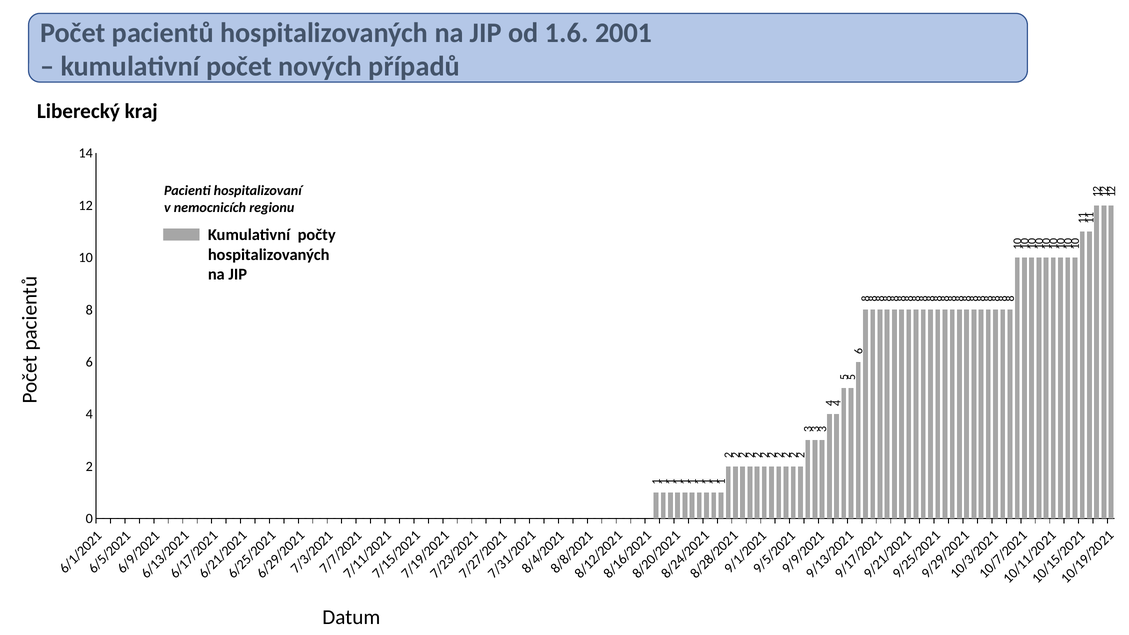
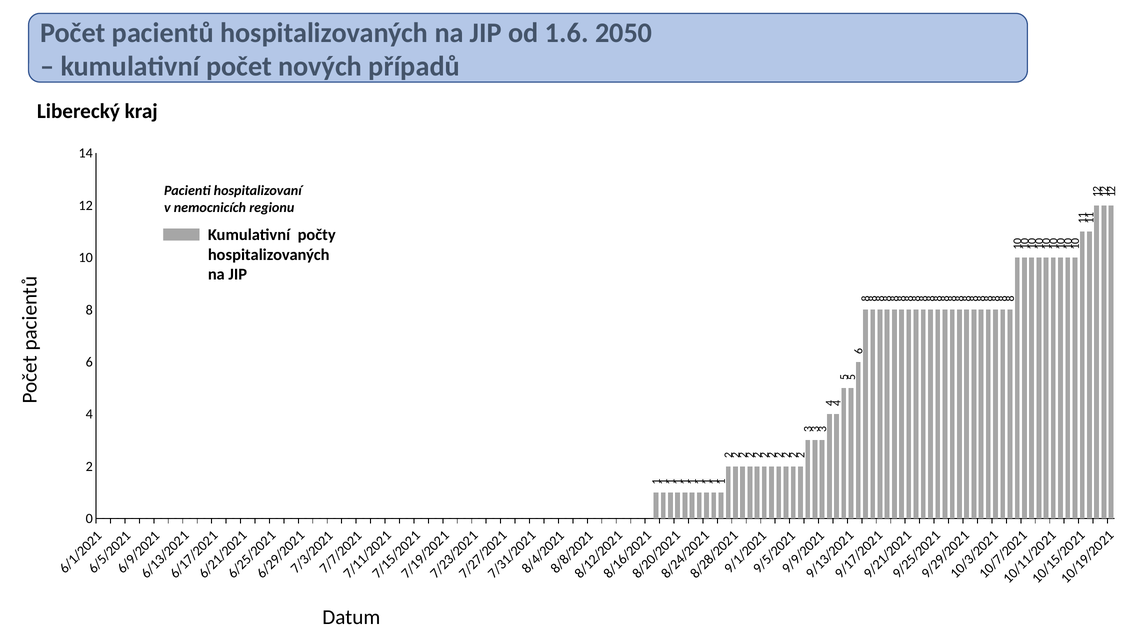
2001: 2001 -> 2050
